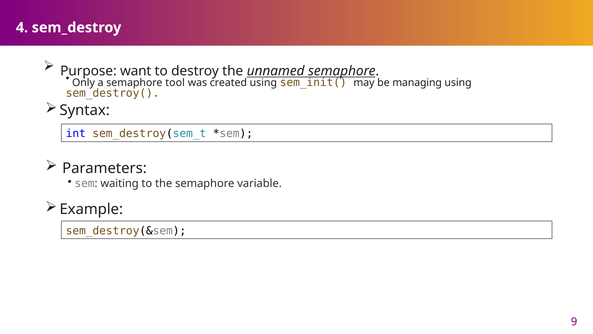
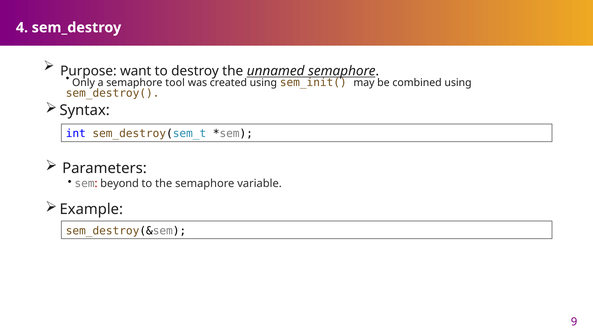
managing: managing -> combined
waiting: waiting -> beyond
